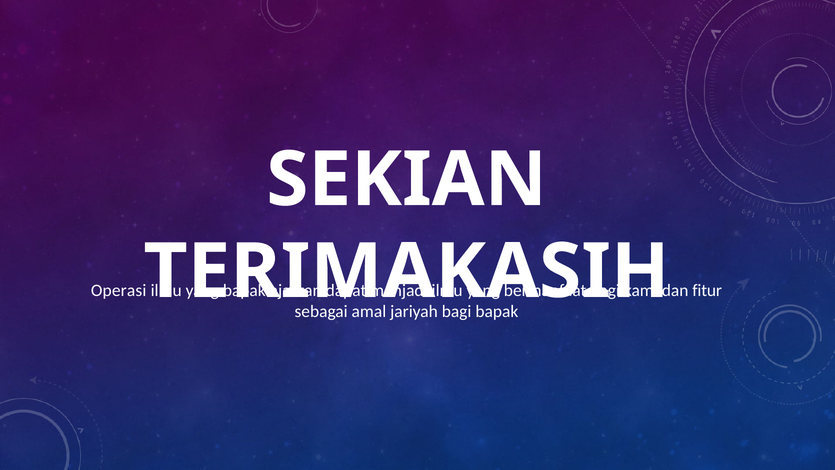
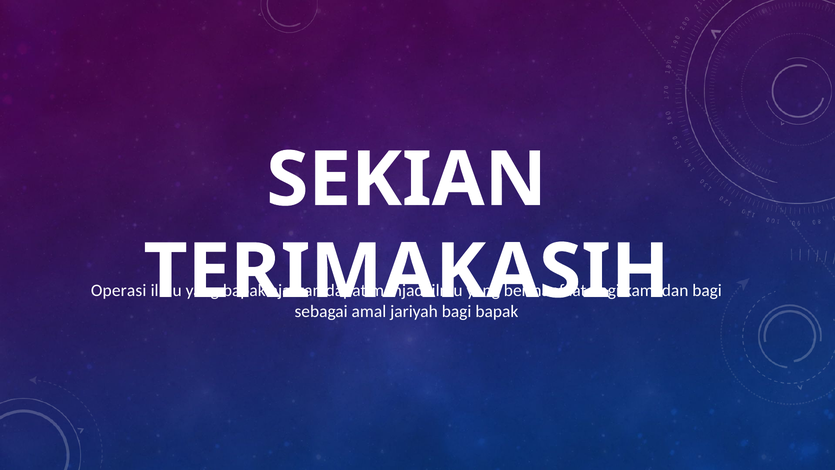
dan fitur: fitur -> bagi
